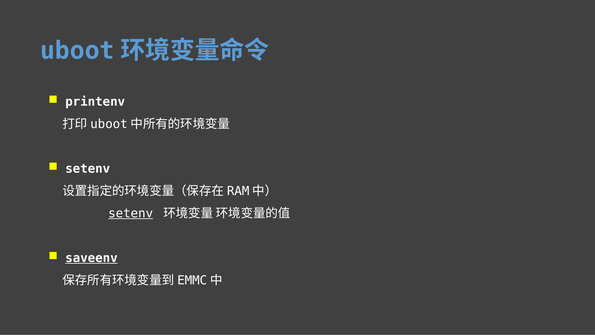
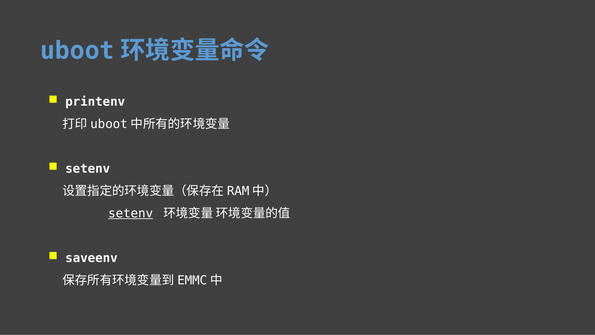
saveenv underline: present -> none
